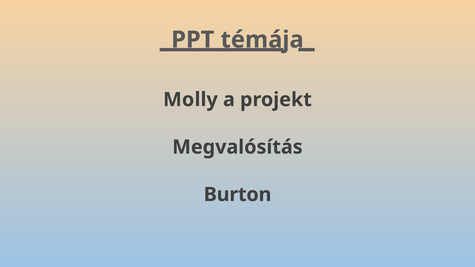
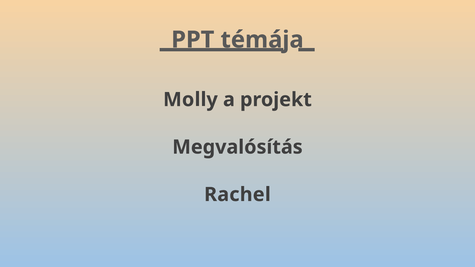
Burton: Burton -> Rachel
